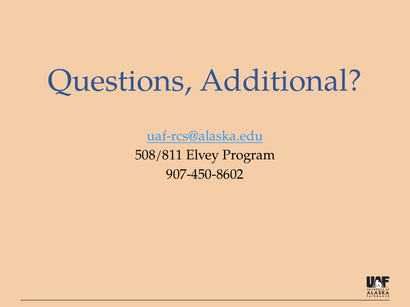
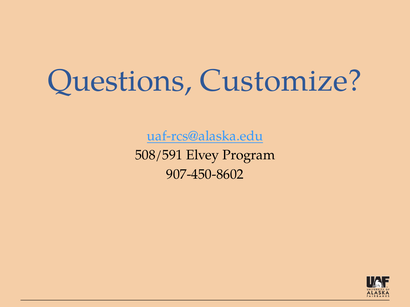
Additional: Additional -> Customize
508/811: 508/811 -> 508/591
